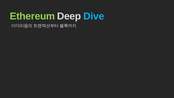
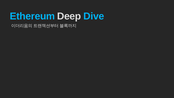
Ethereum colour: light green -> light blue
